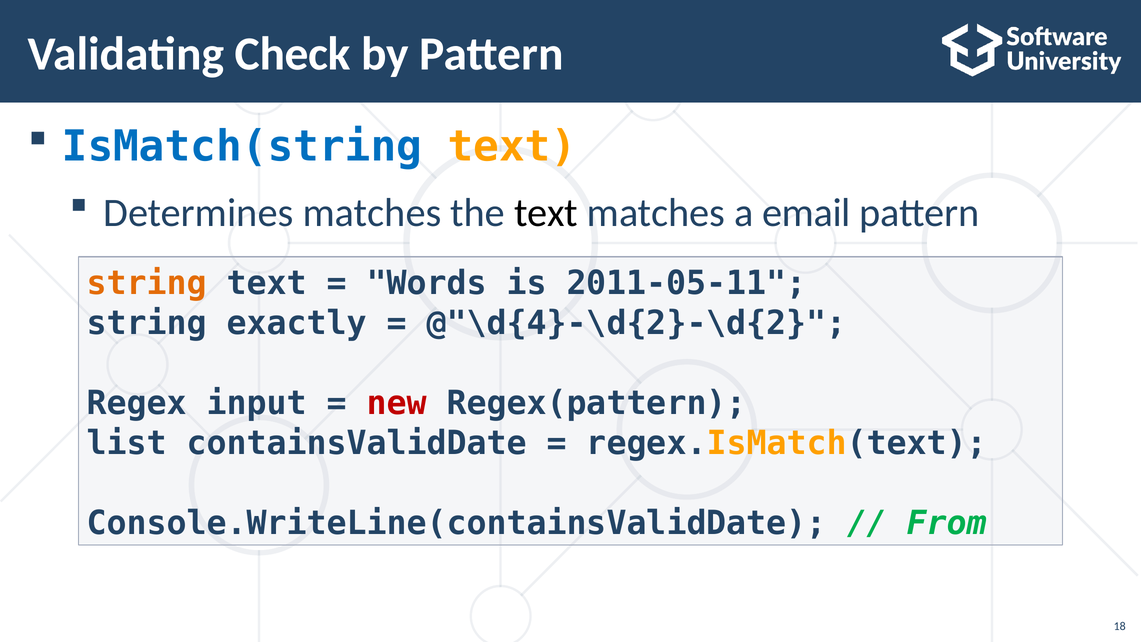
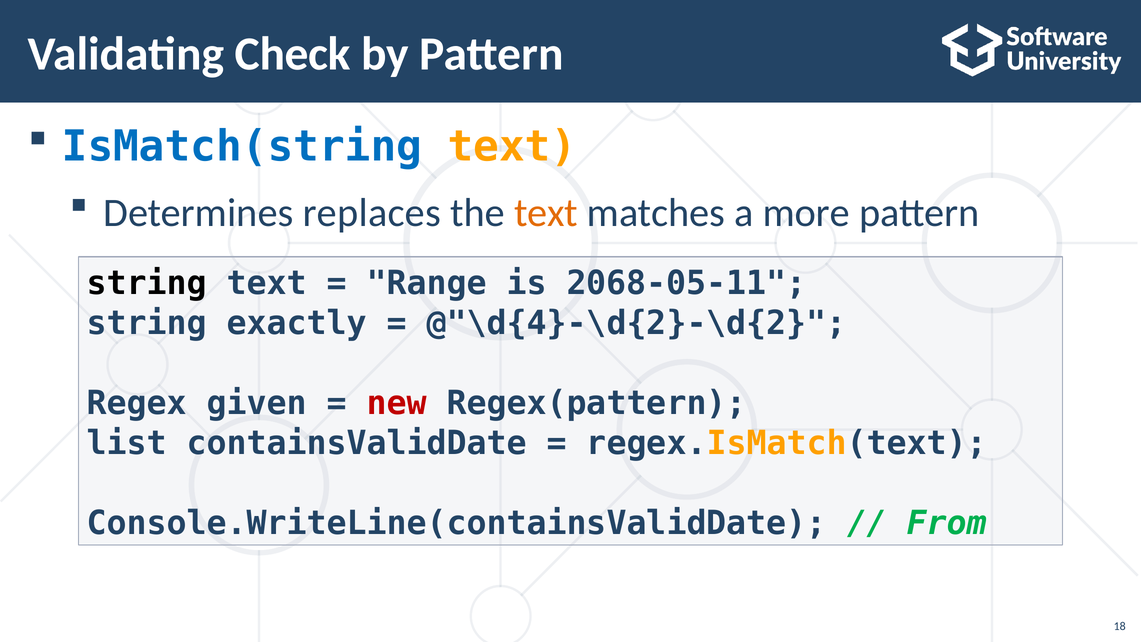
Determines matches: matches -> replaces
text at (546, 213) colour: black -> orange
email: email -> more
string at (147, 283) colour: orange -> black
Words: Words -> Range
2011-05-11: 2011-05-11 -> 2068-05-11
input: input -> given
